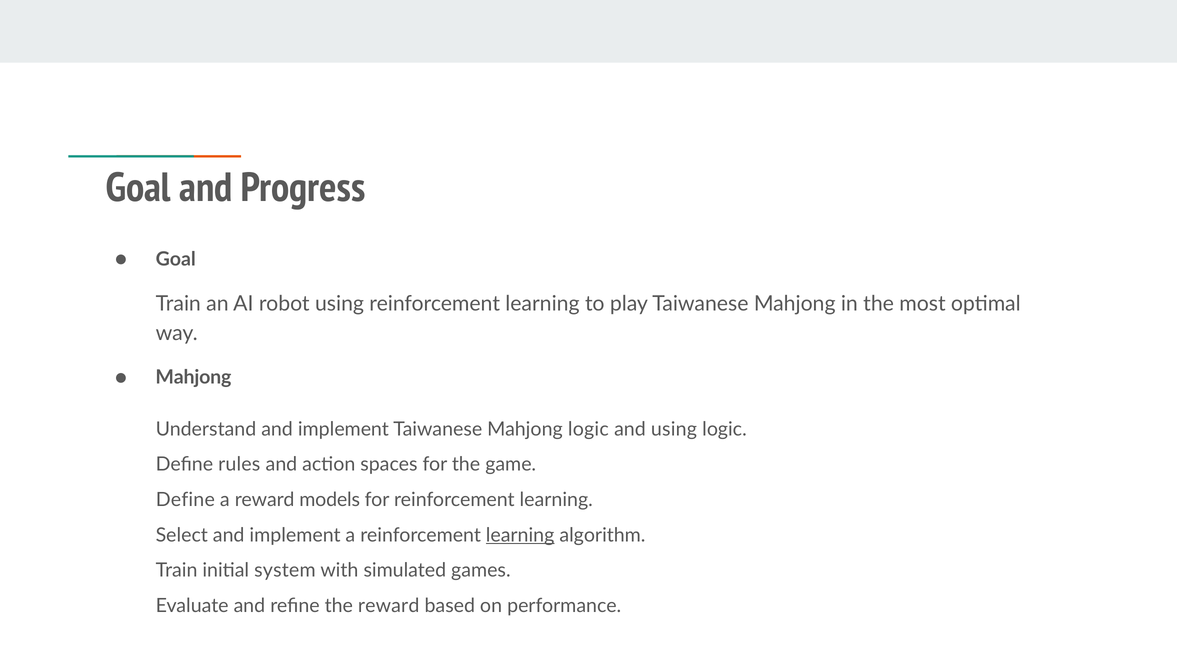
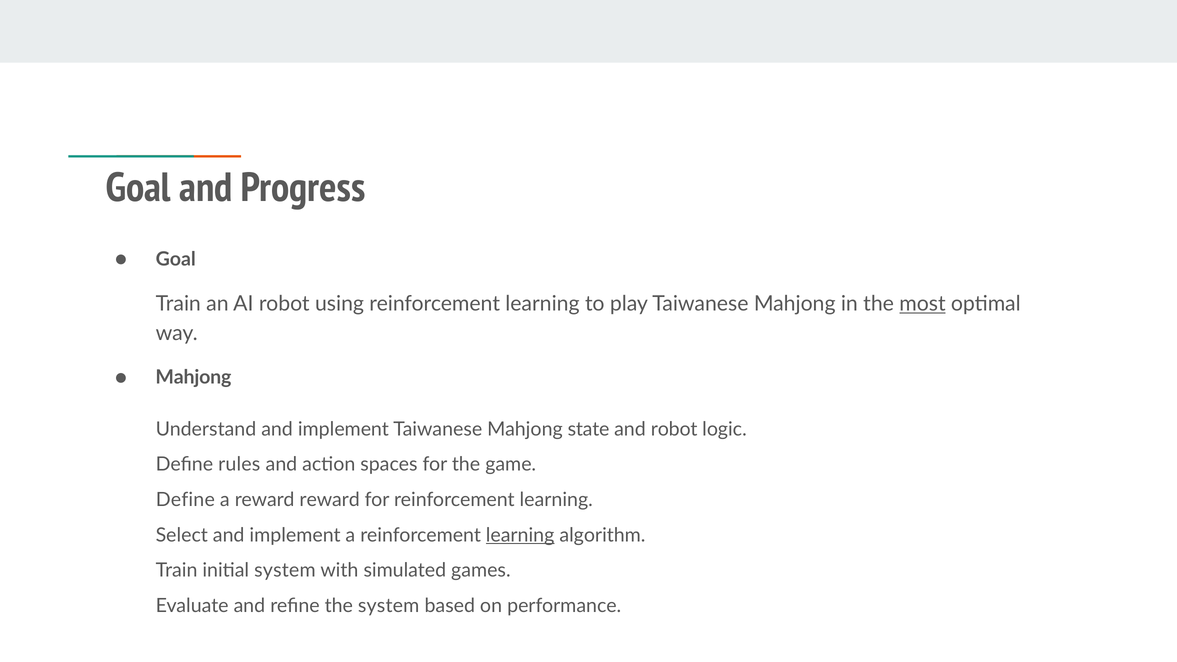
most underline: none -> present
Mahjong logic: logic -> state
and using: using -> robot
reward models: models -> reward
the reward: reward -> system
